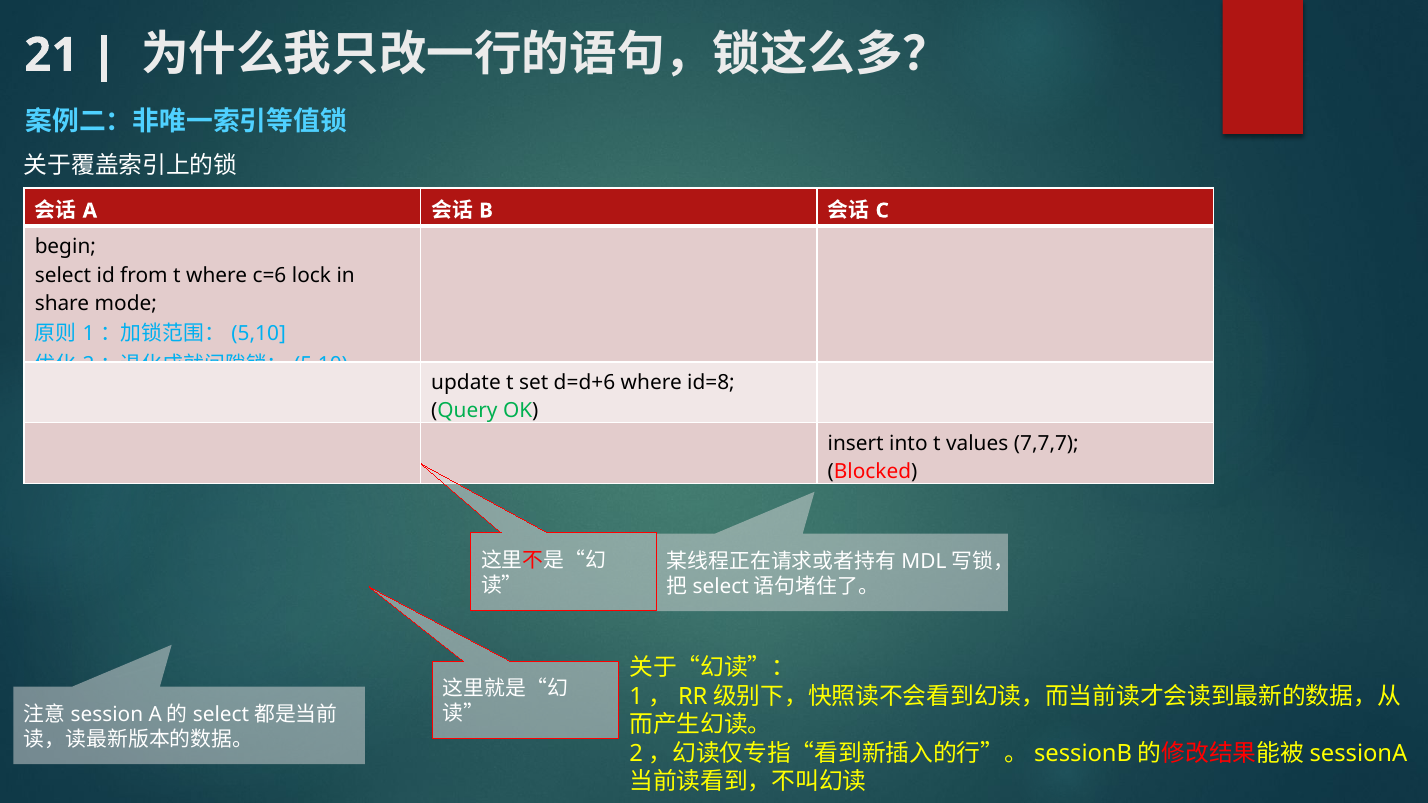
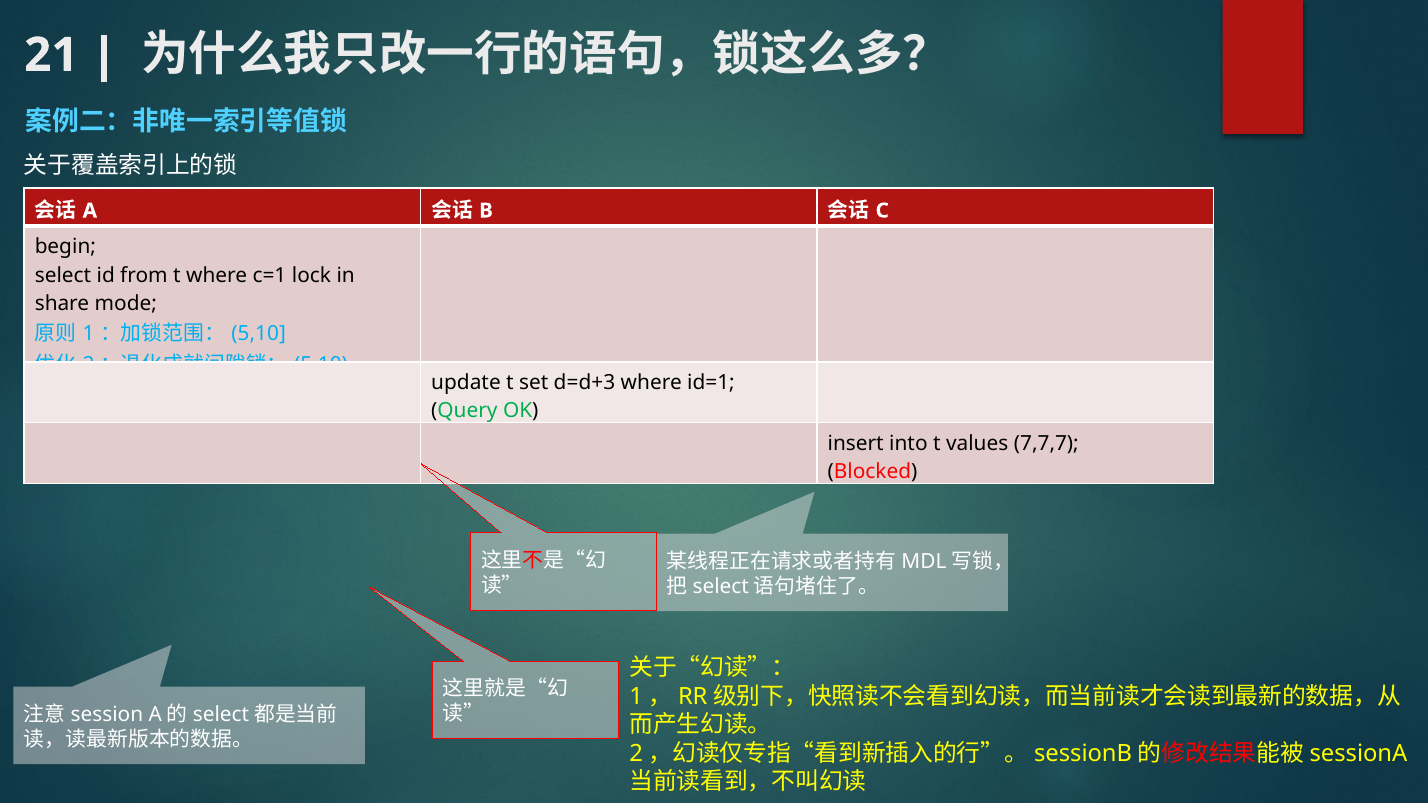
c=6: c=6 -> c=1
d=d+6: d=d+6 -> d=d+3
id=8: id=8 -> id=1
